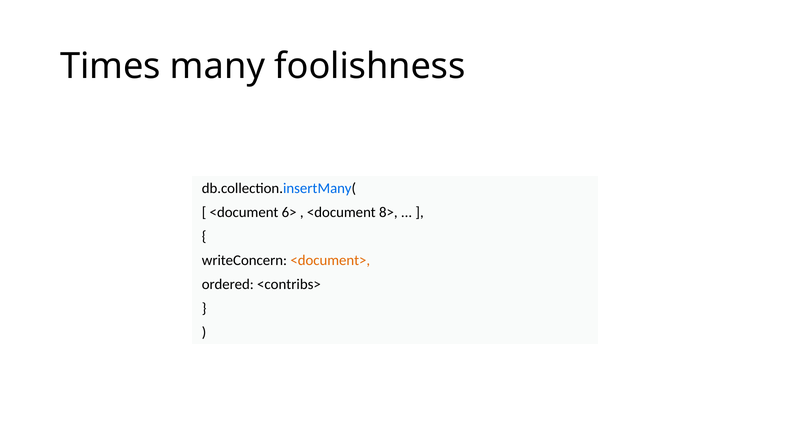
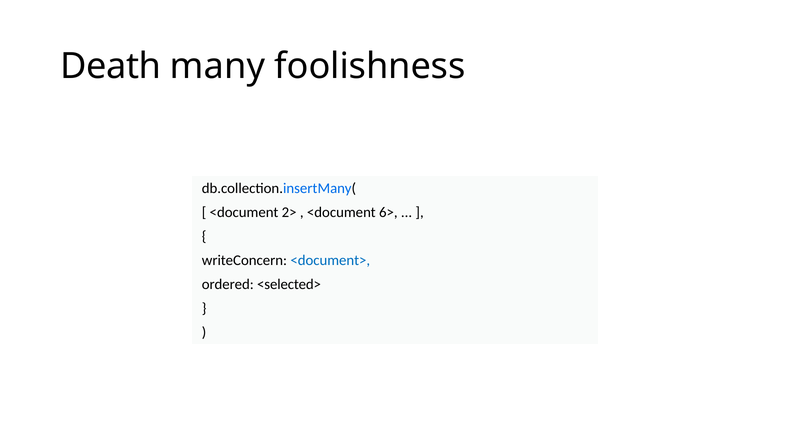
Times: Times -> Death
6>: 6> -> 2>
8>: 8> -> 6>
<document> colour: orange -> blue
<contribs>: <contribs> -> <selected>
